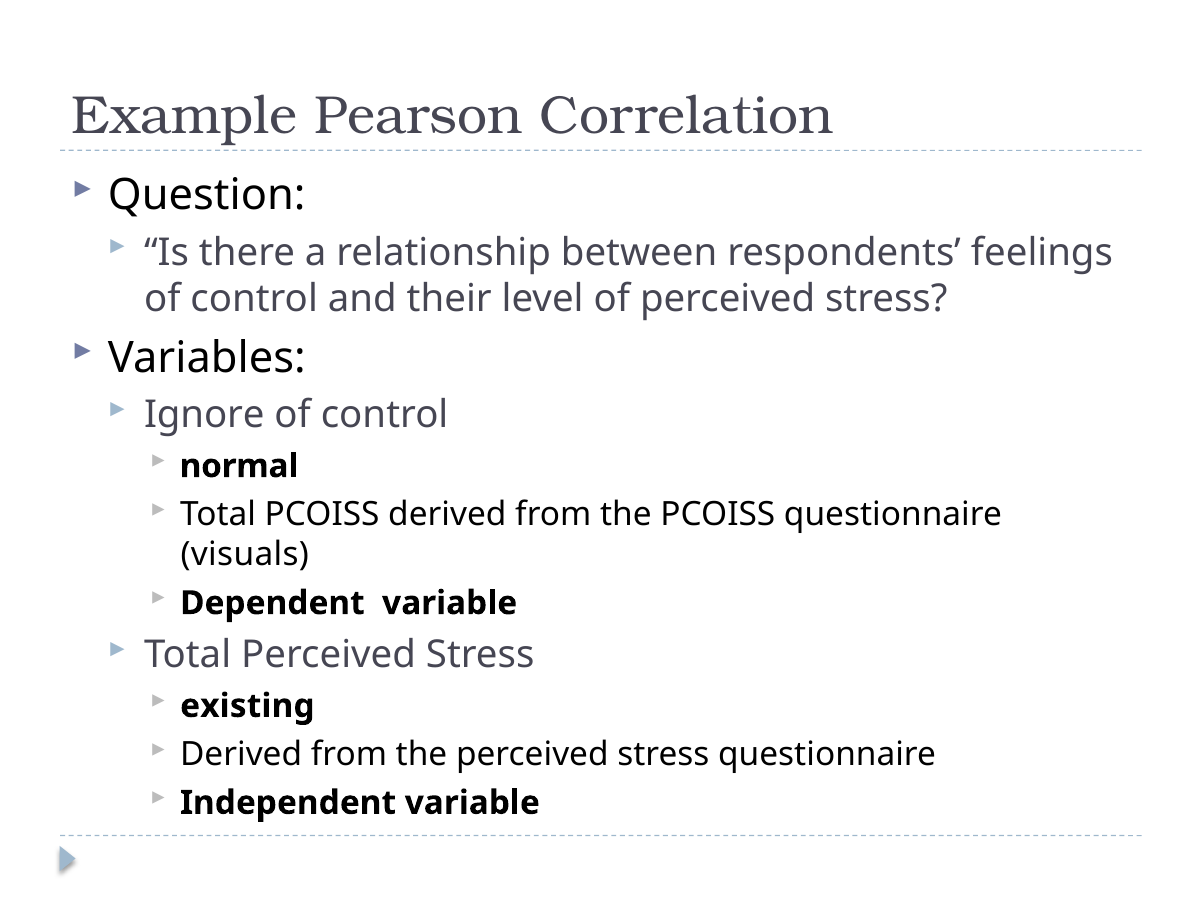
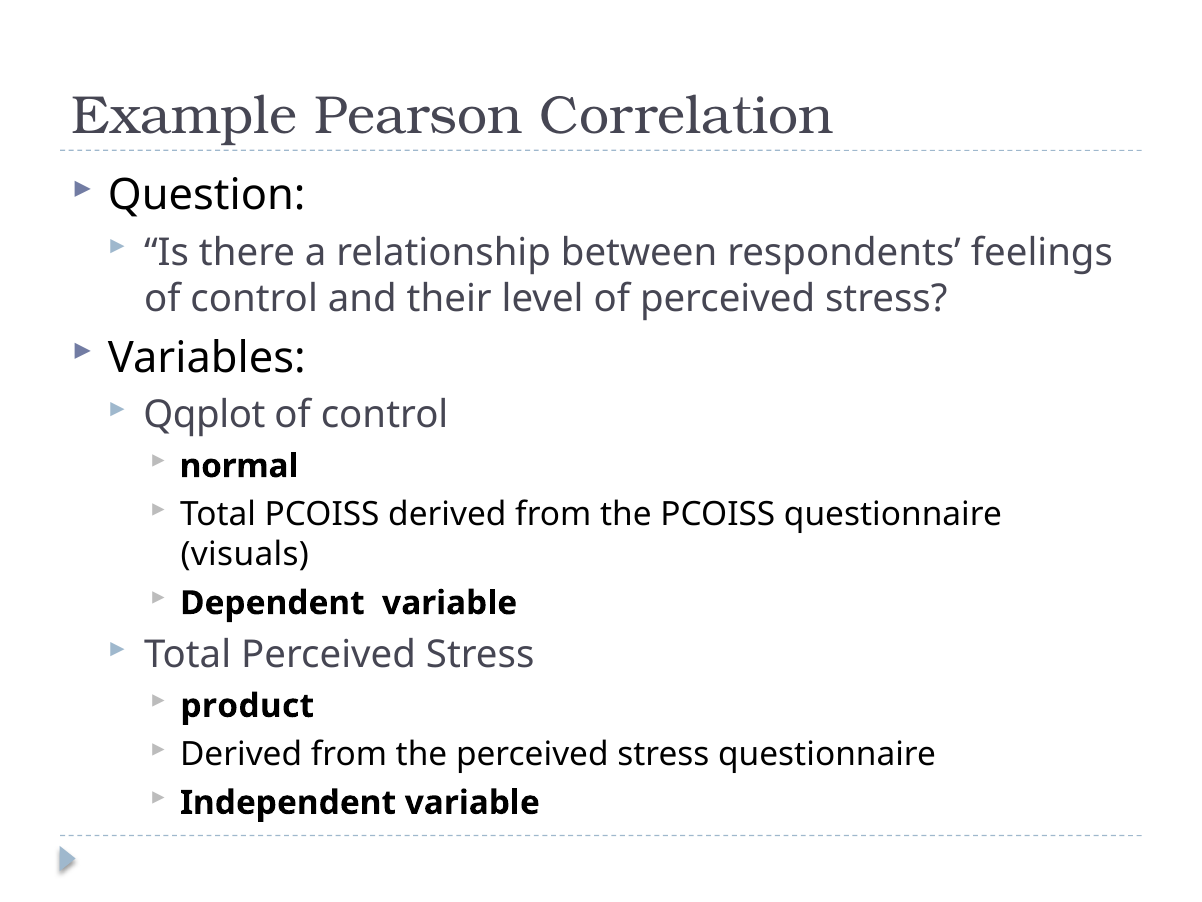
Ignore: Ignore -> Qqplot
existing: existing -> product
